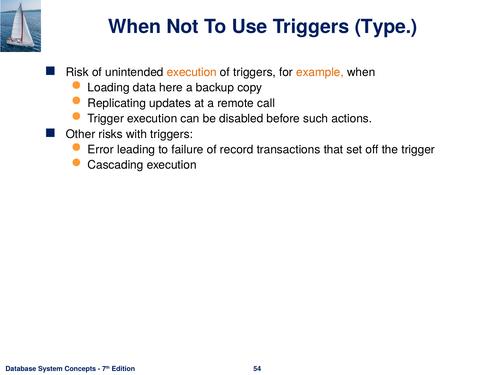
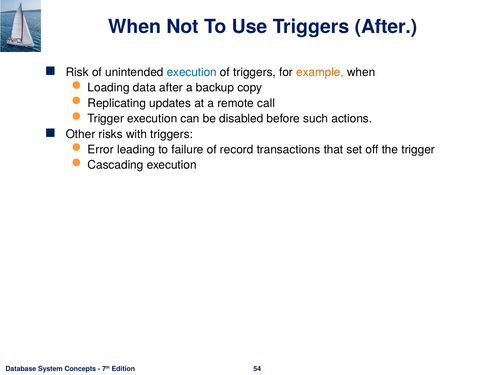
Triggers Type: Type -> After
execution at (192, 72) colour: orange -> blue
data here: here -> after
